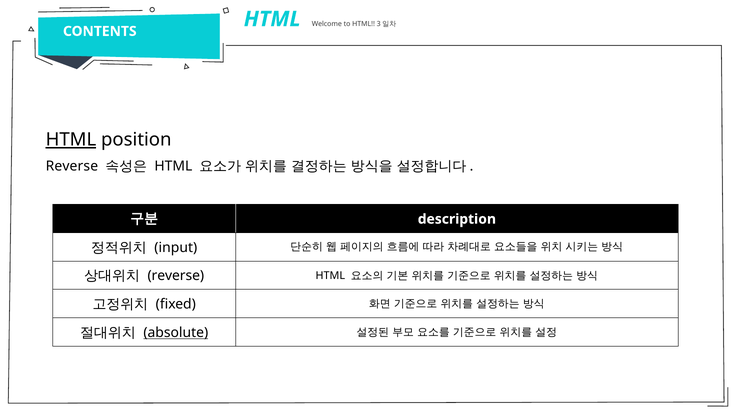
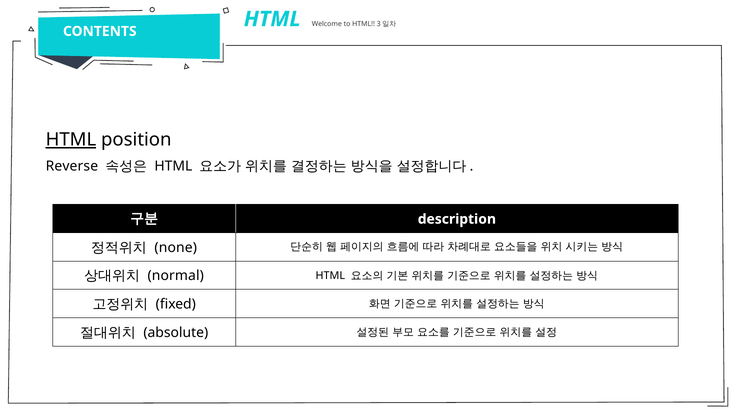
input: input -> none
reverse at (176, 276): reverse -> normal
absolute underline: present -> none
